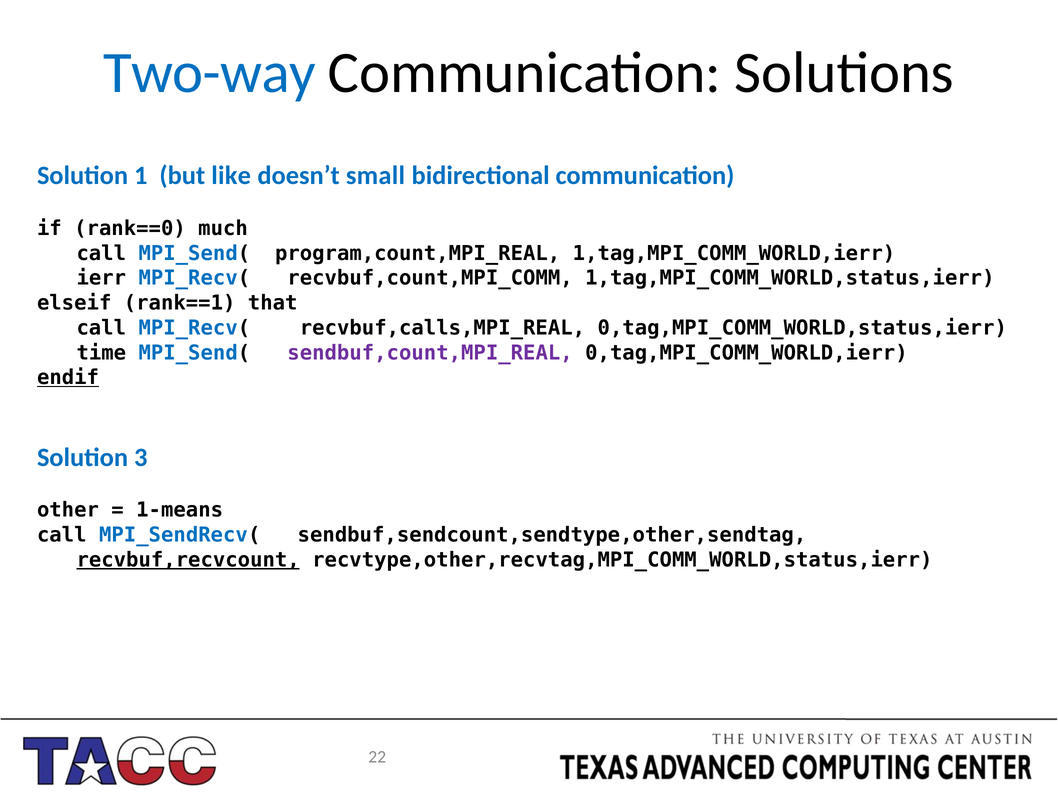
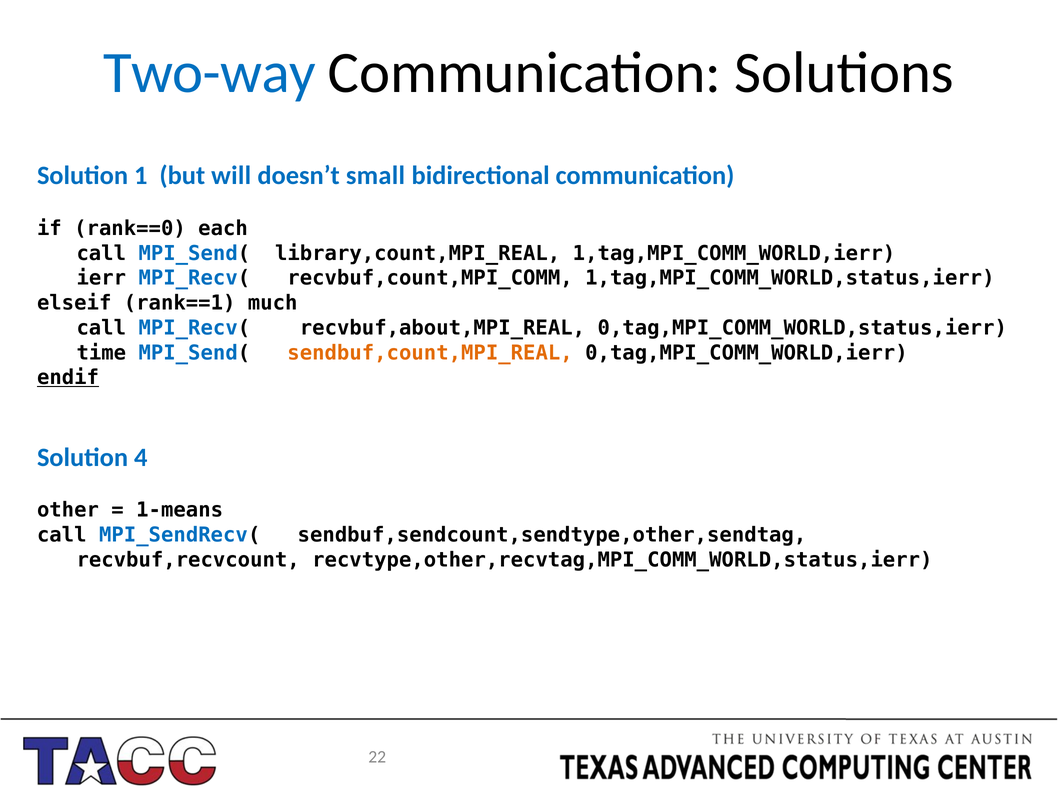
like: like -> will
much: much -> each
program,count,MPI_REAL: program,count,MPI_REAL -> library,count,MPI_REAL
that: that -> much
recvbuf,calls,MPI_REAL: recvbuf,calls,MPI_REAL -> recvbuf,about,MPI_REAL
sendbuf,count,MPI_REAL colour: purple -> orange
3: 3 -> 4
recvbuf,recvcount underline: present -> none
